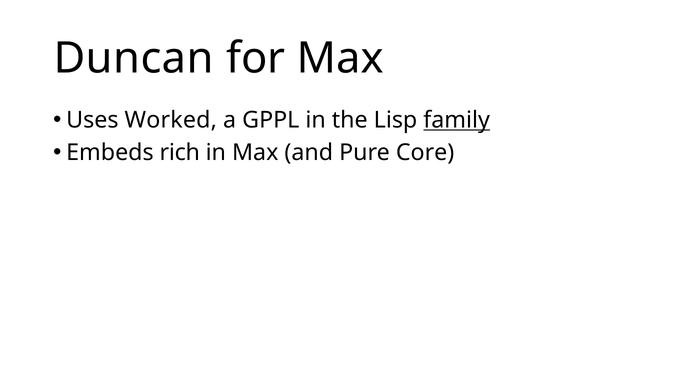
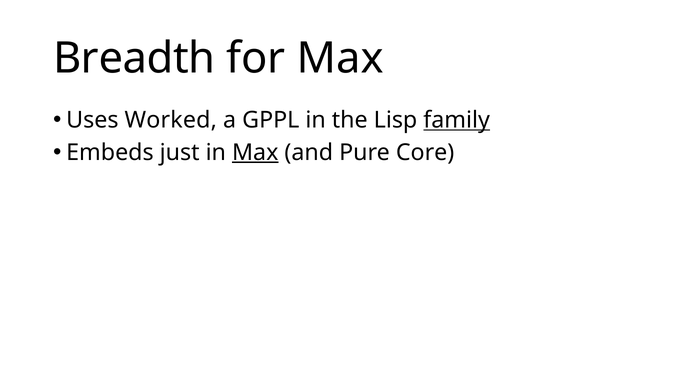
Duncan: Duncan -> Breadth
rich: rich -> just
Max at (255, 152) underline: none -> present
